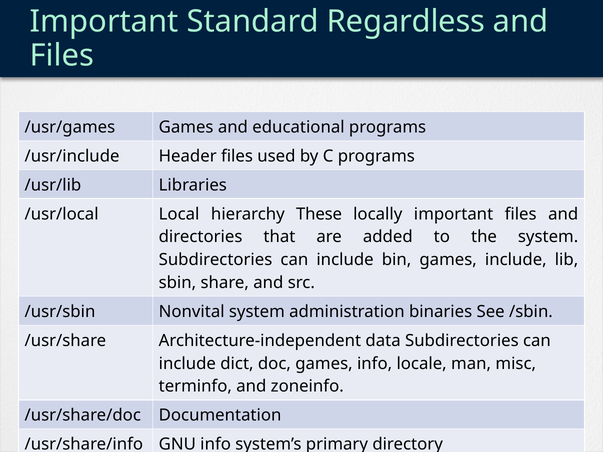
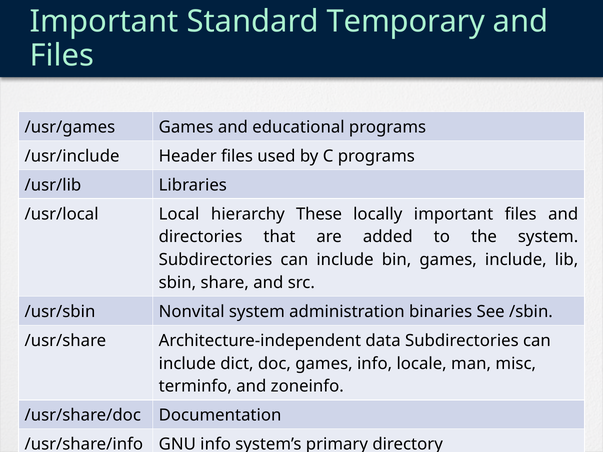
Regardless: Regardless -> Temporary
